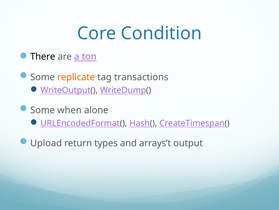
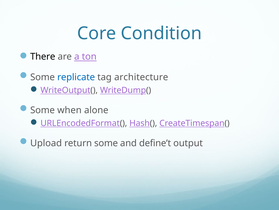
replicate colour: orange -> blue
transactions: transactions -> architecture
return types: types -> some
arrays’t: arrays’t -> define’t
